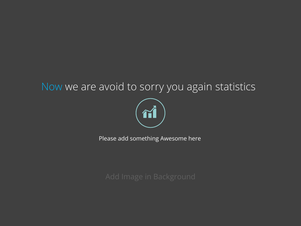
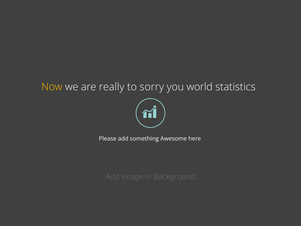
Now colour: light blue -> yellow
avoid: avoid -> really
again: again -> world
